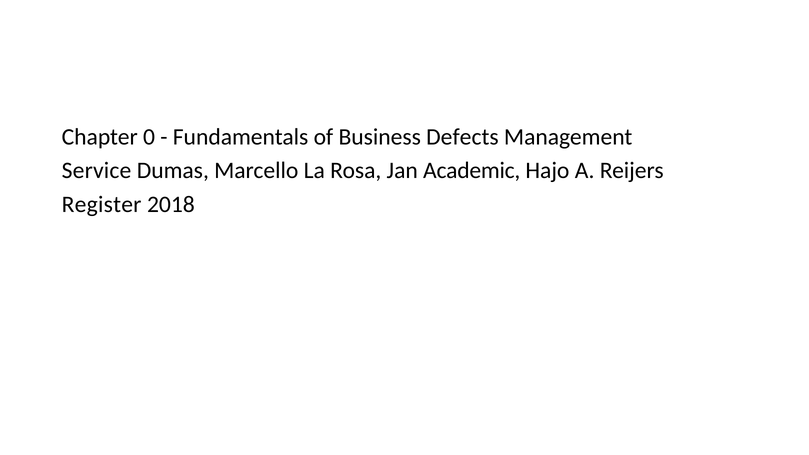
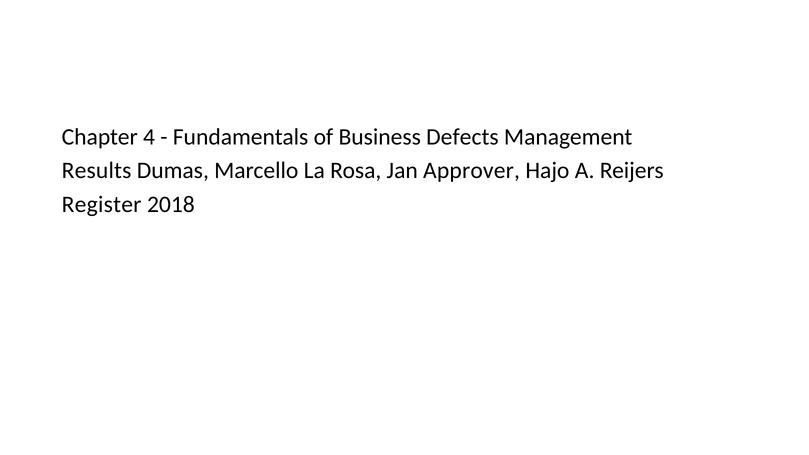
0: 0 -> 4
Service: Service -> Results
Academic: Academic -> Approver
